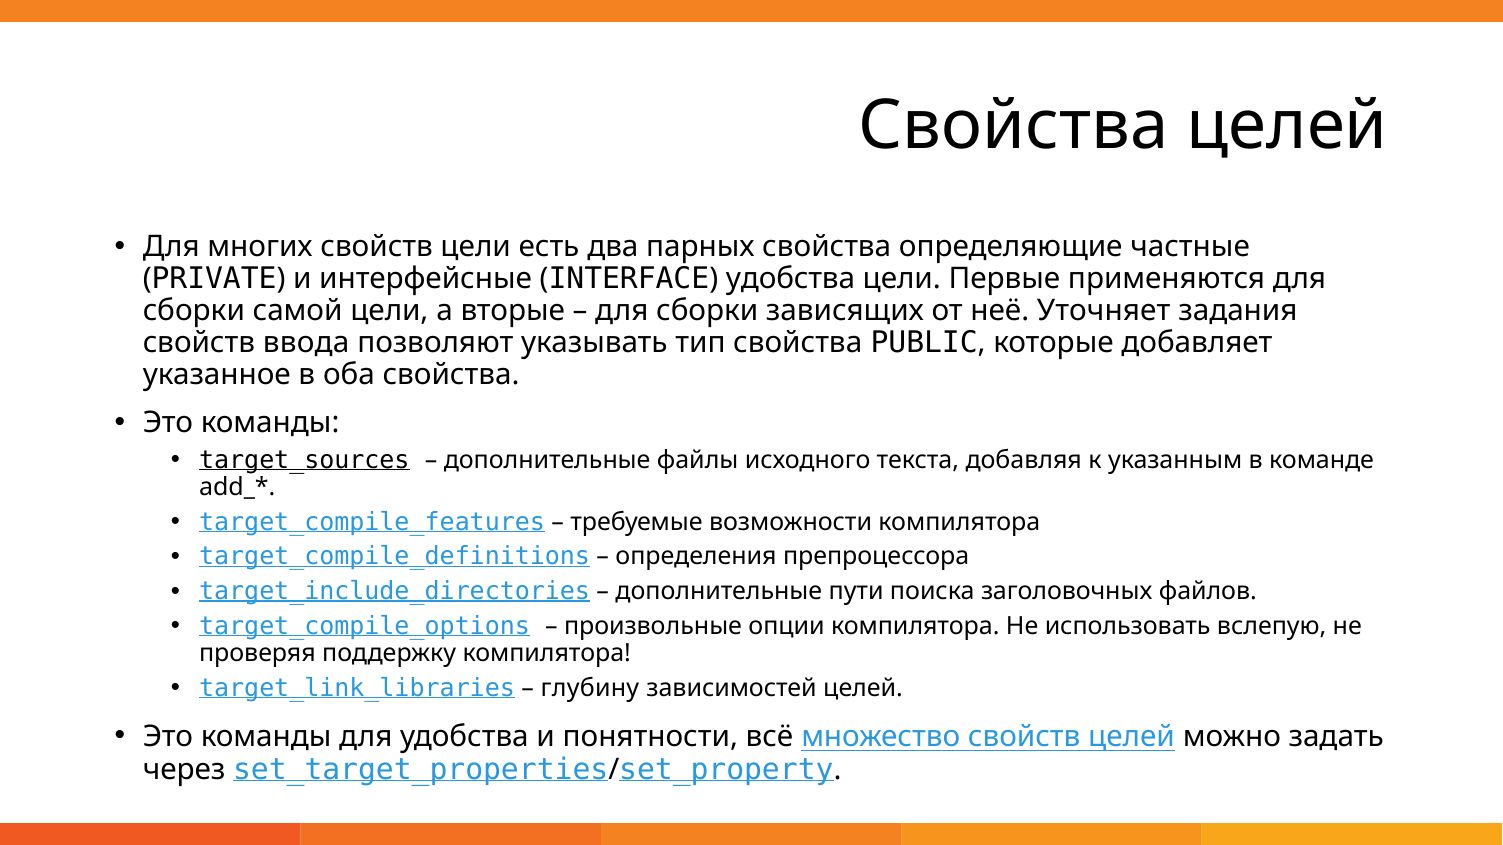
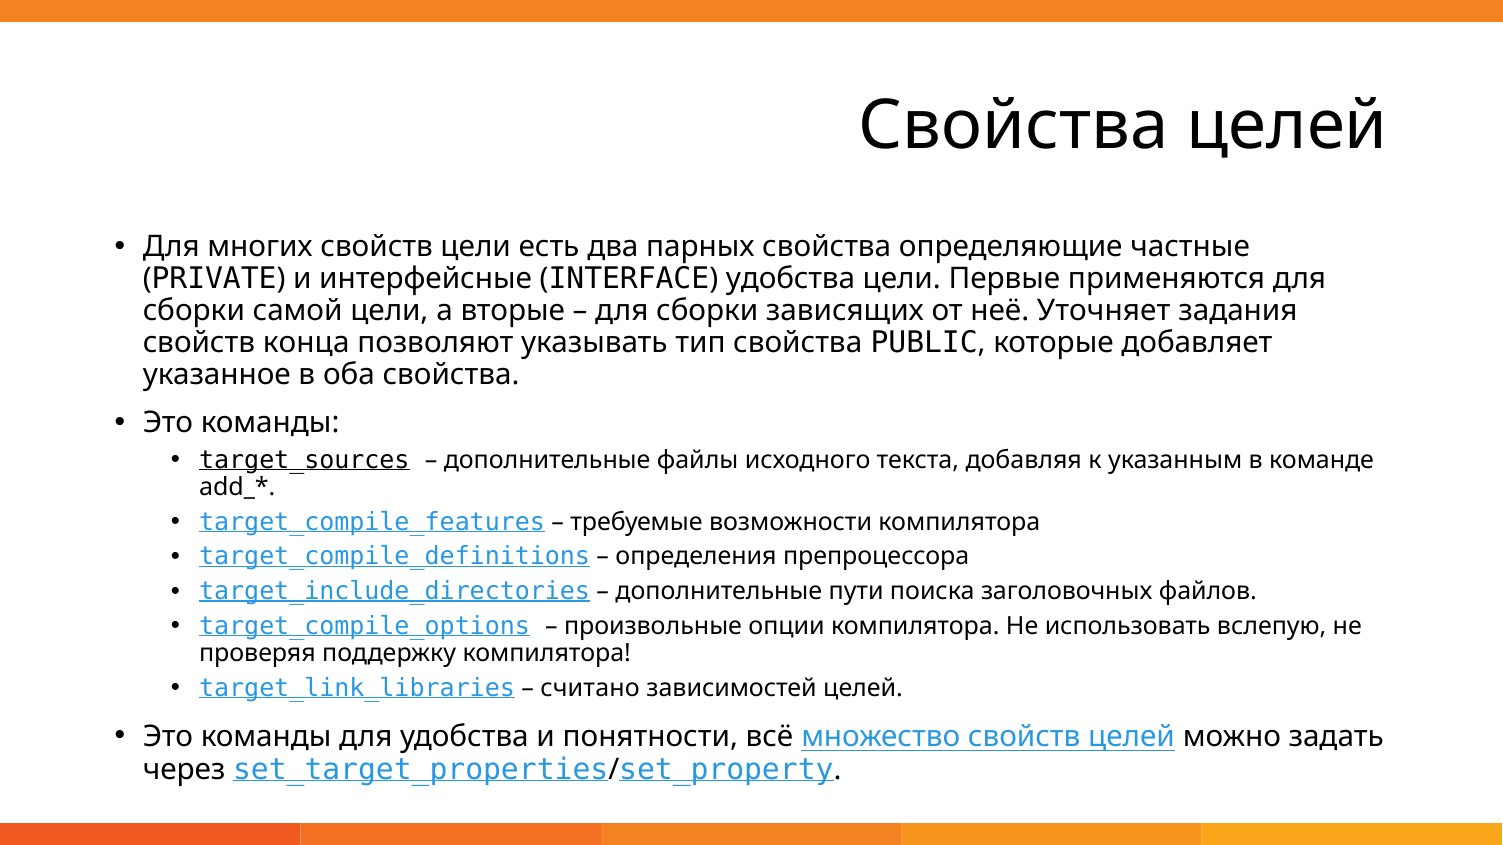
ввода: ввода -> конца
глубину: глубину -> считано
